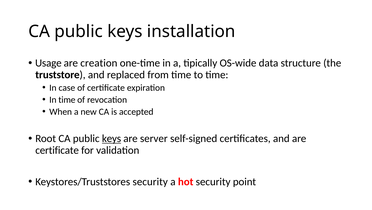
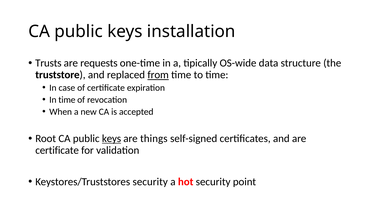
Usage: Usage -> Trusts
creation: creation -> requests
from underline: none -> present
server: server -> things
